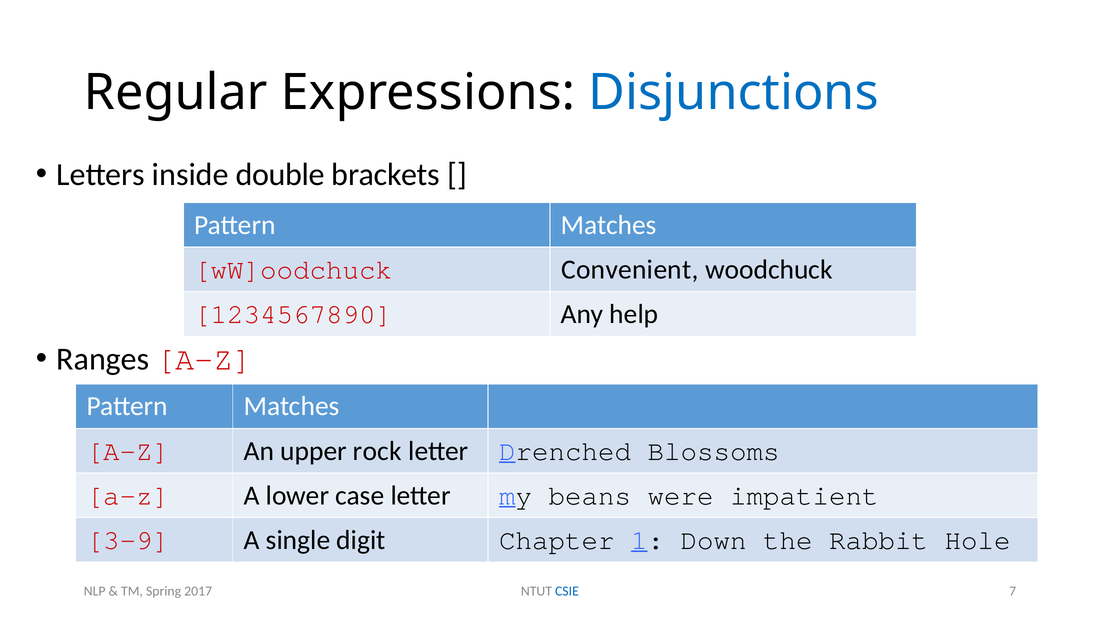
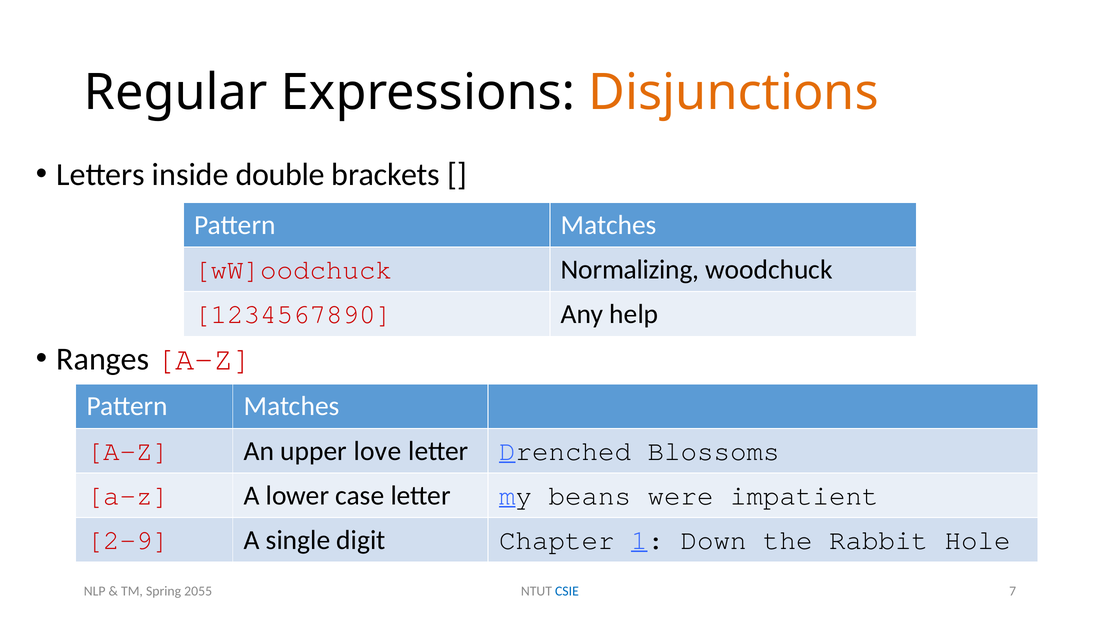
Disjunctions colour: blue -> orange
Convenient: Convenient -> Normalizing
rock: rock -> love
3-9: 3-9 -> 2-9
2017: 2017 -> 2055
